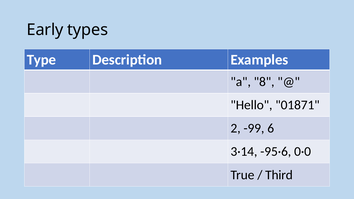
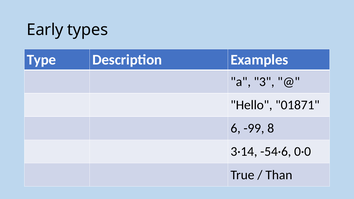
8: 8 -> 3
2: 2 -> 6
6: 6 -> 8
-95·6: -95·6 -> -54·6
Third: Third -> Than
